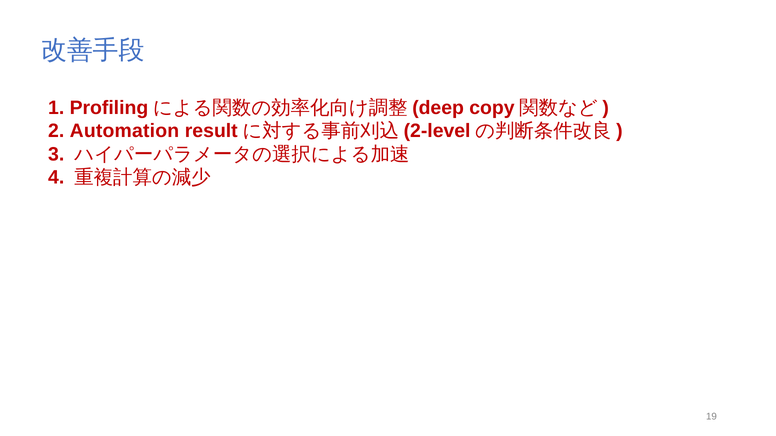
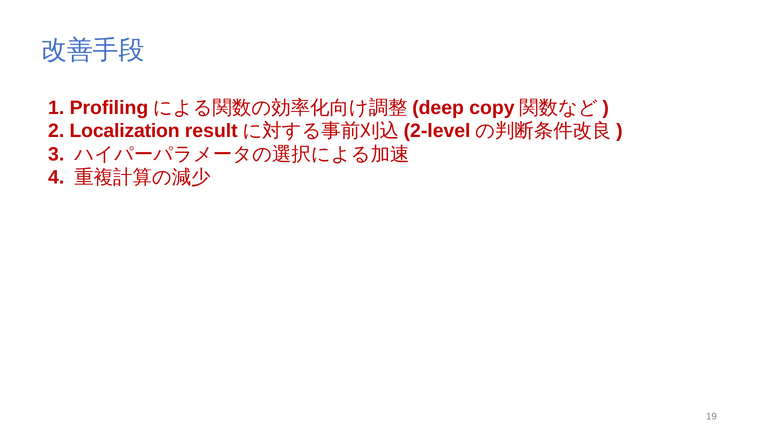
Automation: Automation -> Localization
